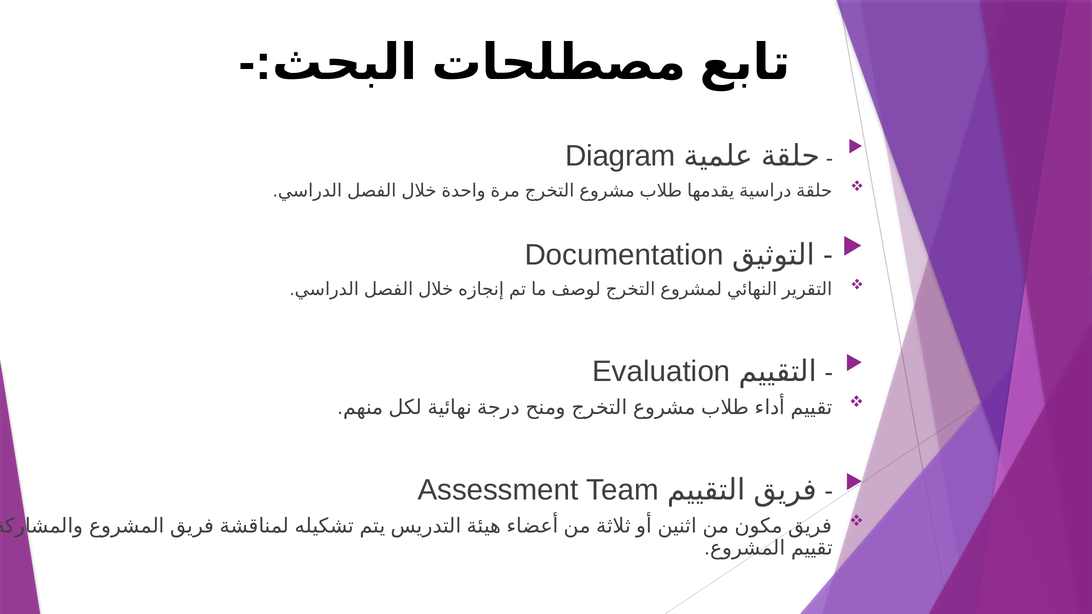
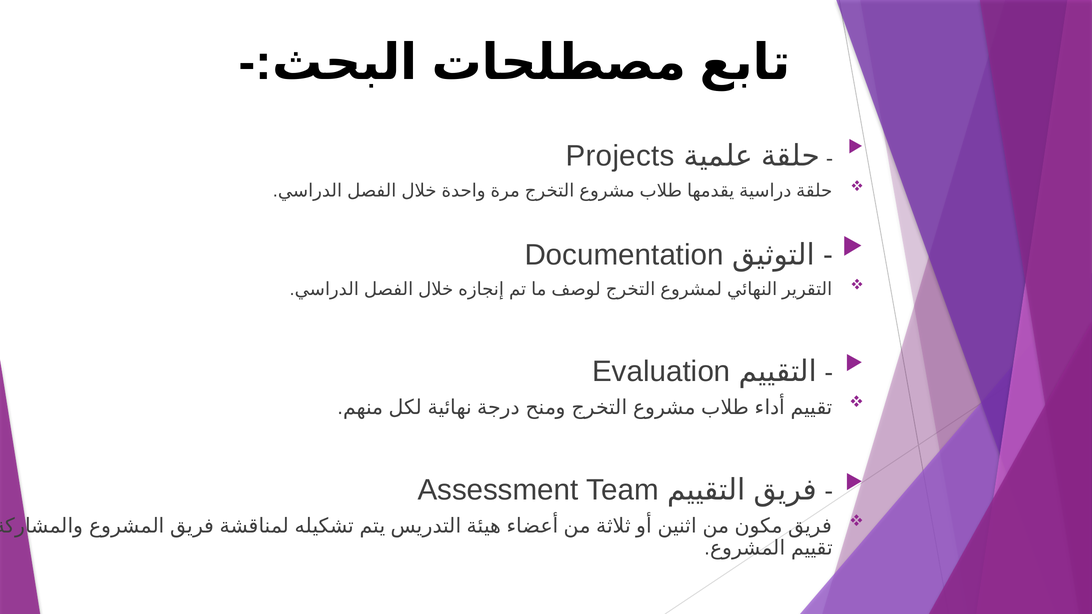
Diagram: Diagram -> Projects
